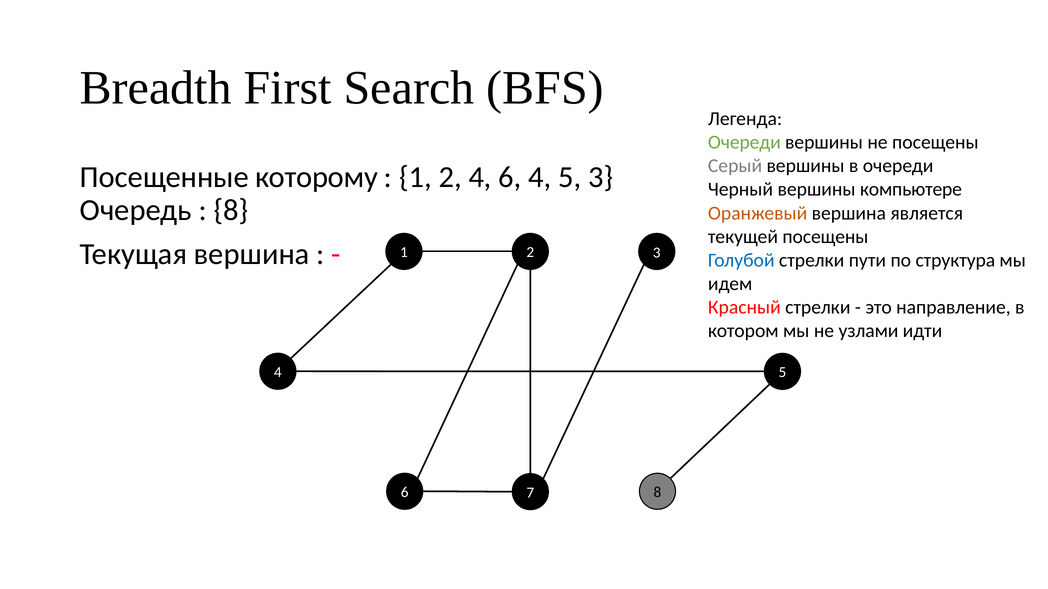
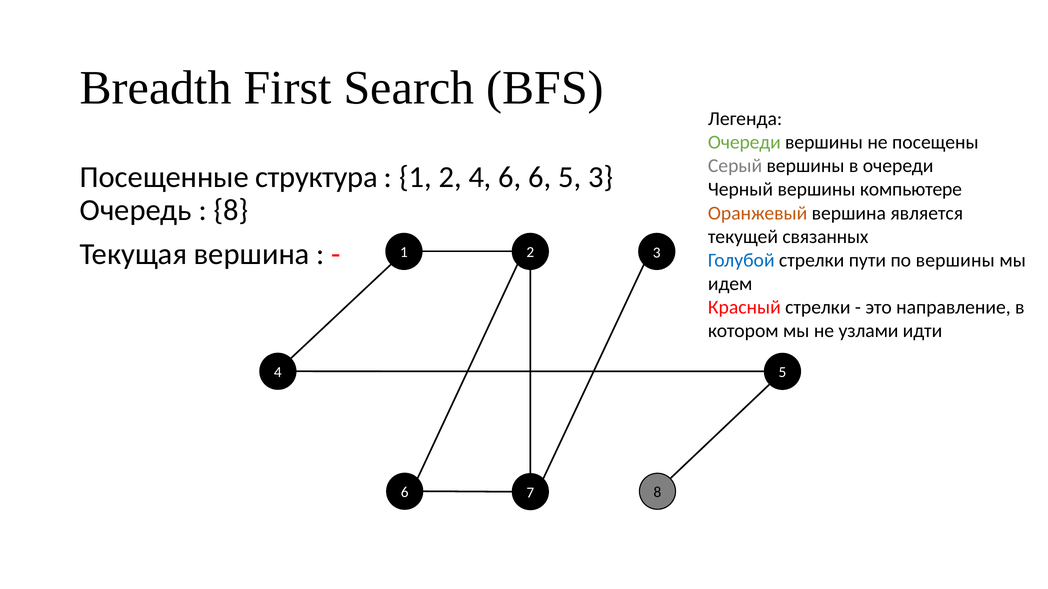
которому: которому -> структура
6 4: 4 -> 6
текущей посещены: посещены -> связанных
по структура: структура -> вершины
